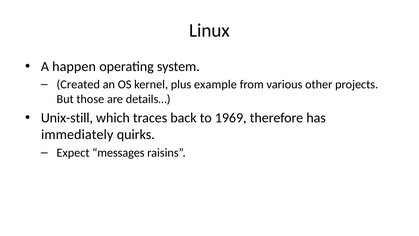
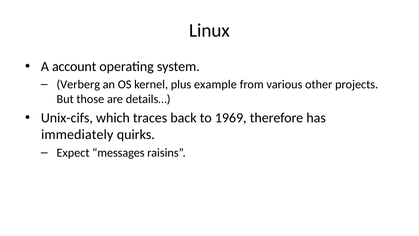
happen: happen -> account
Created: Created -> Verberg
Unix-still: Unix-still -> Unix-cifs
